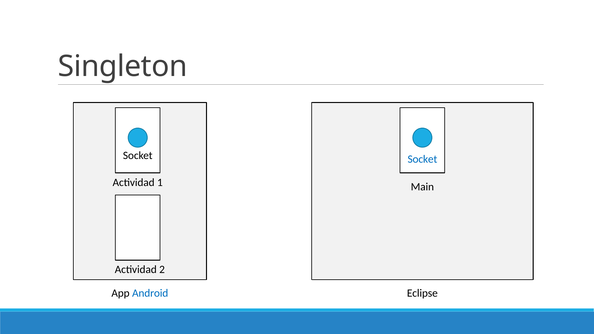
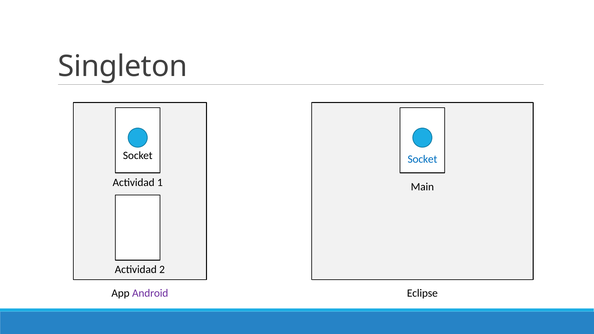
Android colour: blue -> purple
